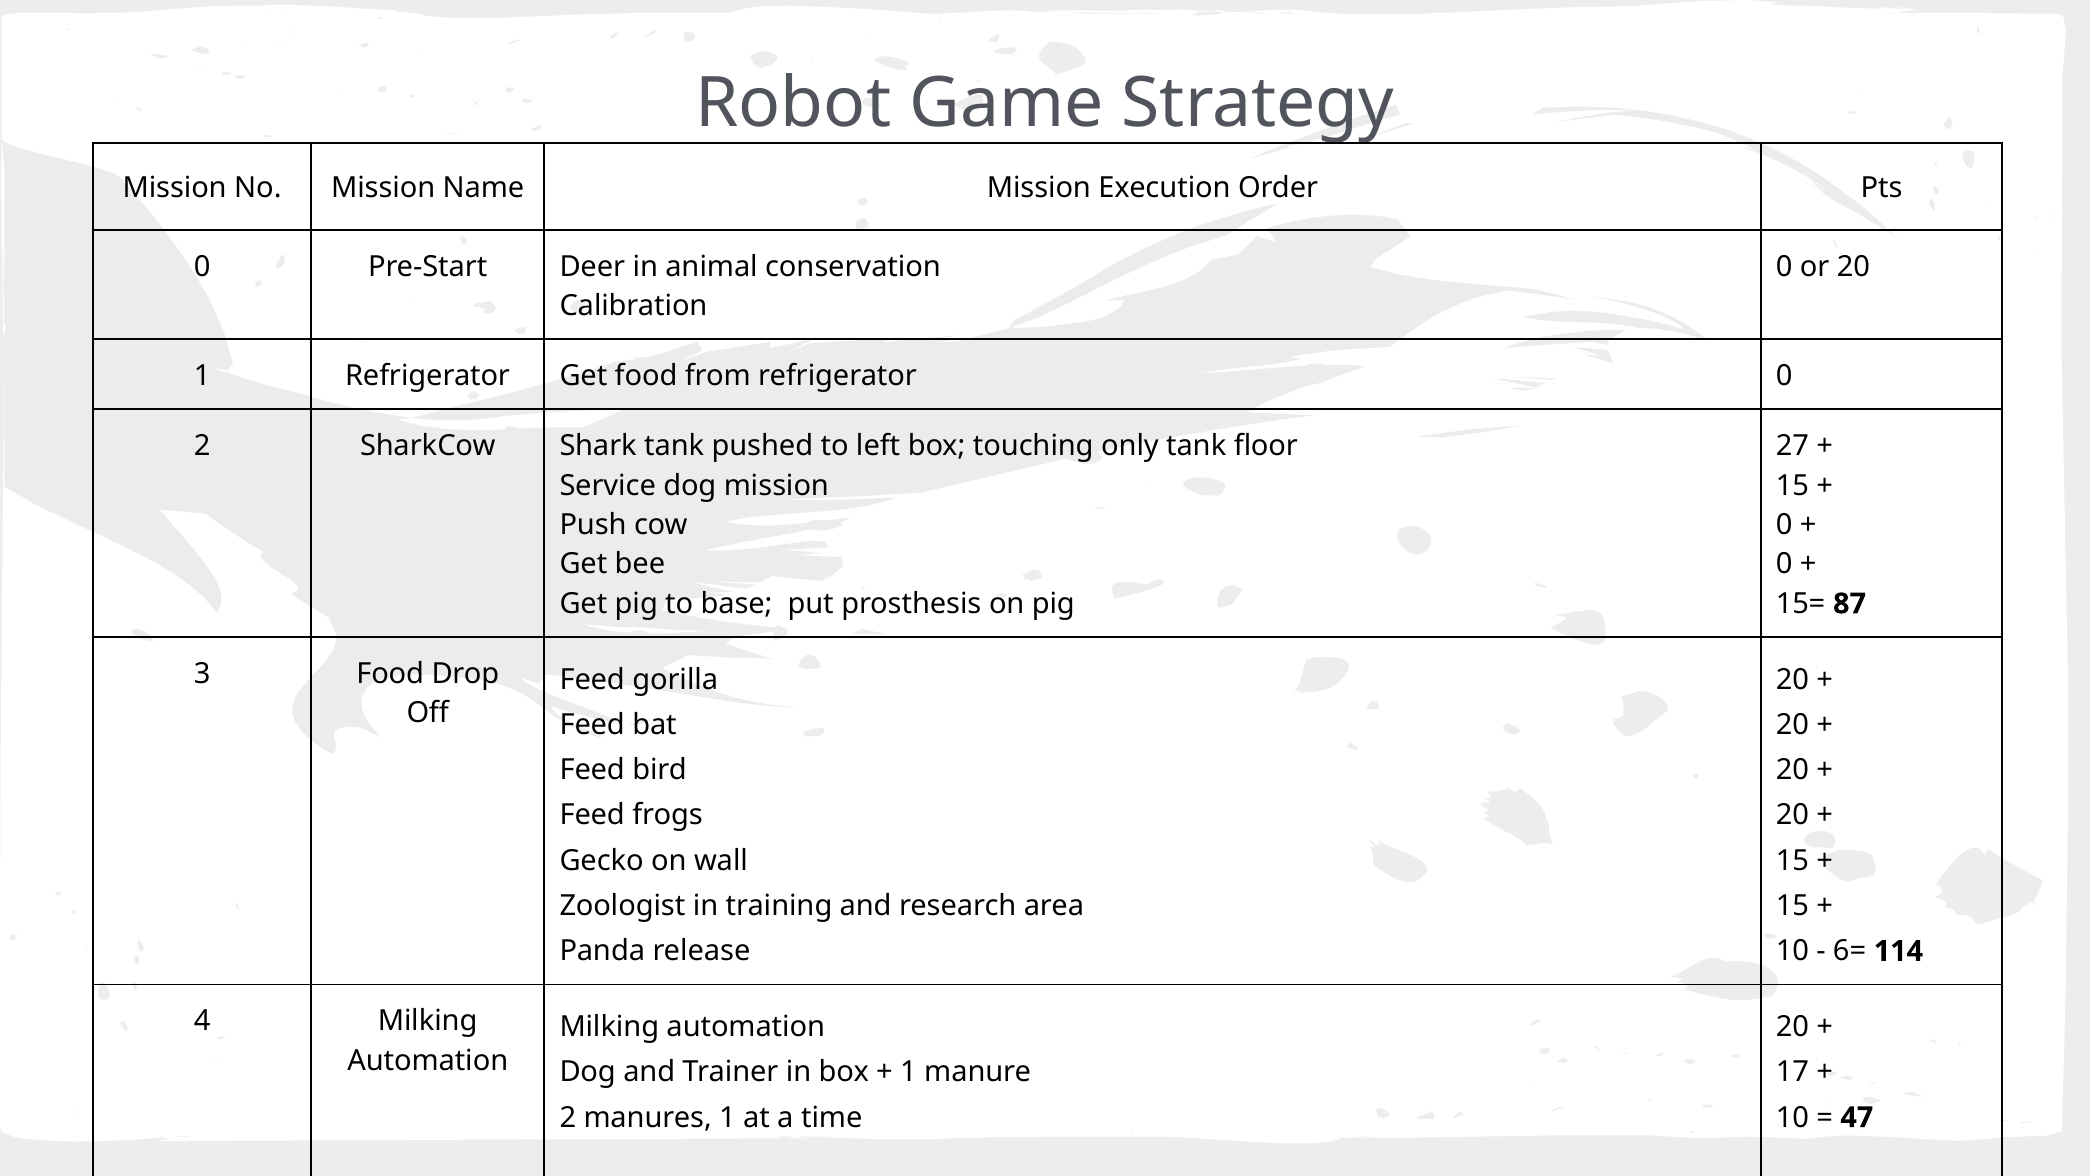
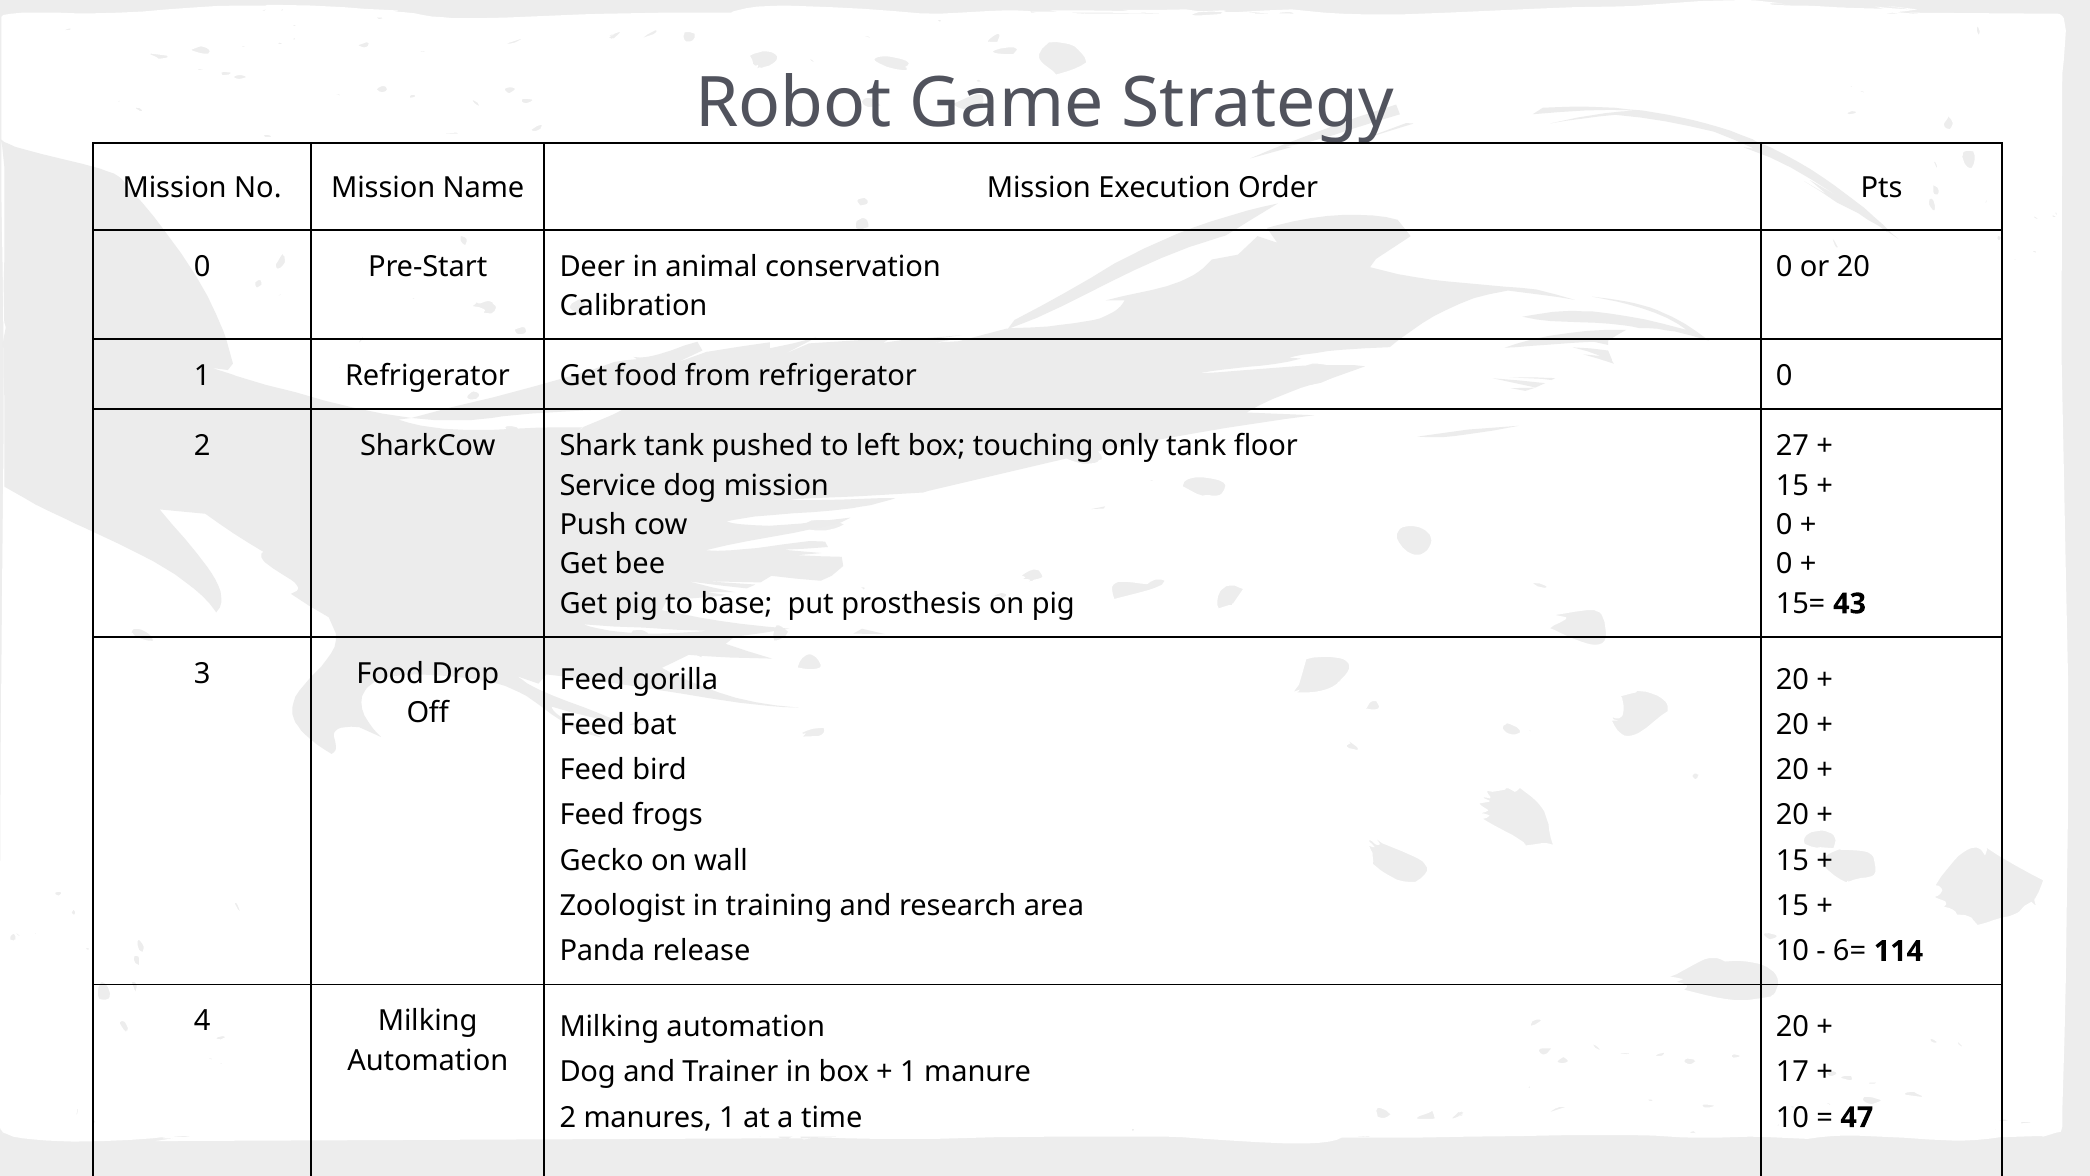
87: 87 -> 43
